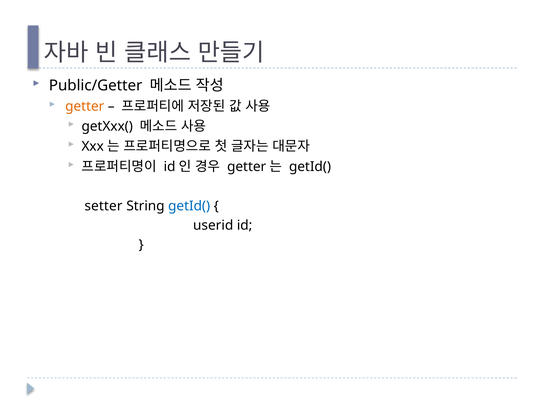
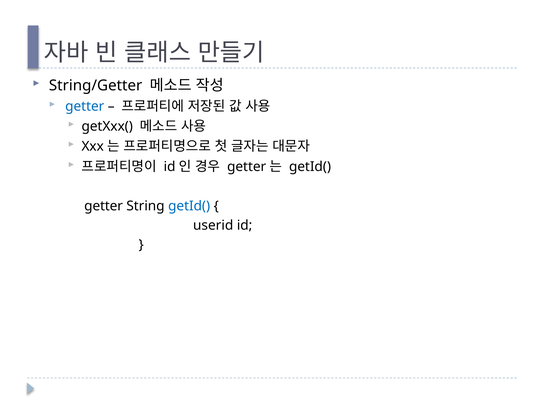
Public/Getter: Public/Getter -> String/Getter
getter at (85, 106) colour: orange -> blue
setter at (103, 206): setter -> getter
